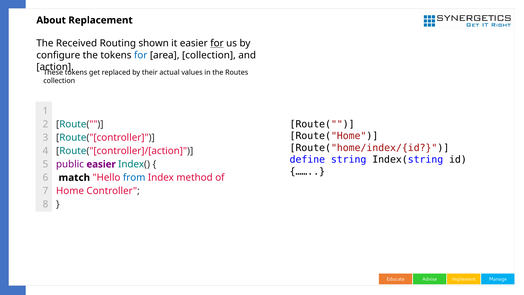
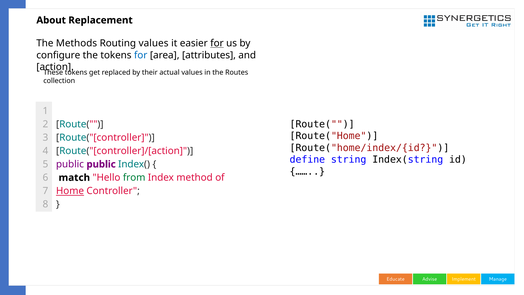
Received: Received -> Methods
Routing shown: shown -> values
area collection: collection -> attributes
public easier: easier -> public
from colour: blue -> green
Home underline: none -> present
